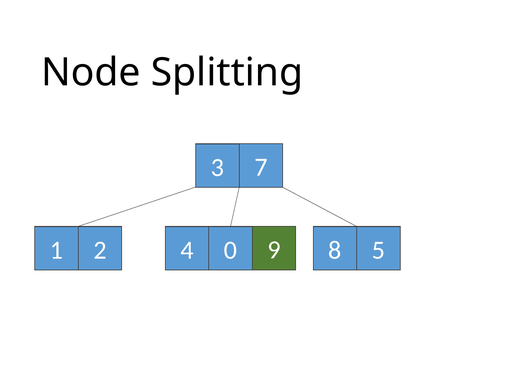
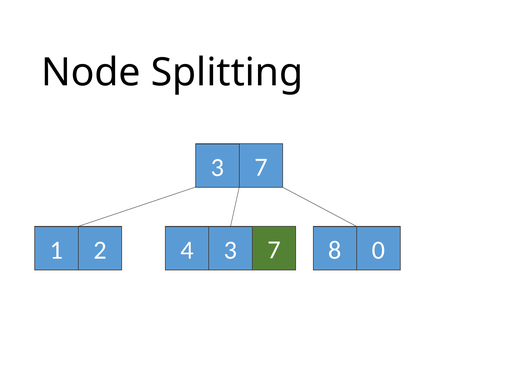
4 0: 0 -> 3
1 9: 9 -> 7
5: 5 -> 0
